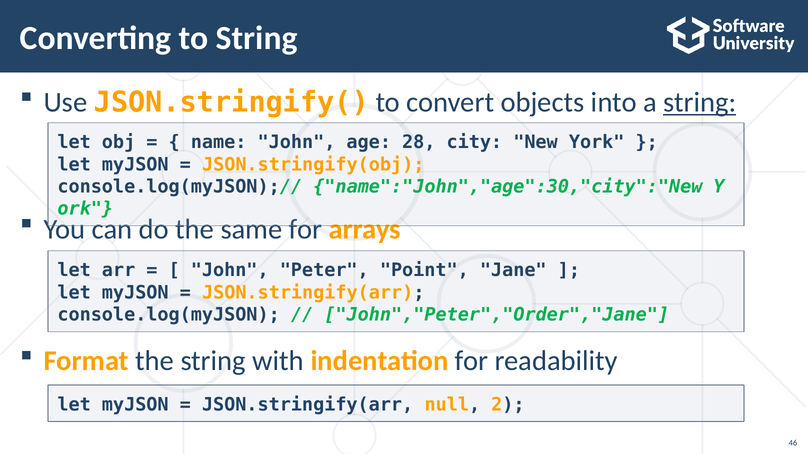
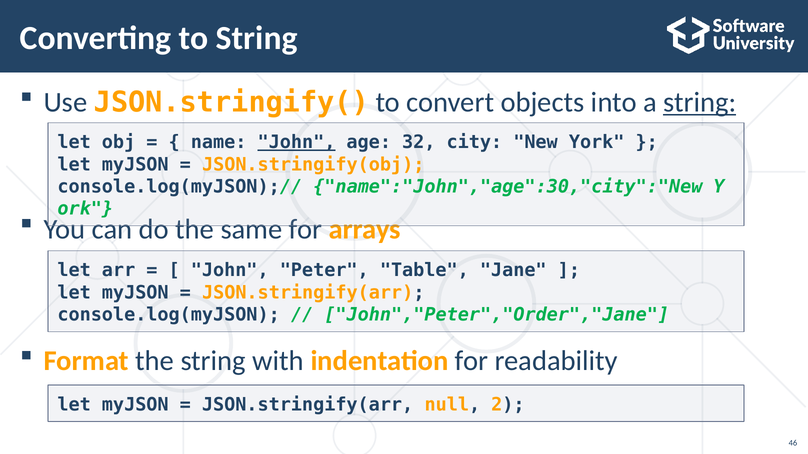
John at (297, 142) underline: none -> present
28: 28 -> 32
Point: Point -> Table
